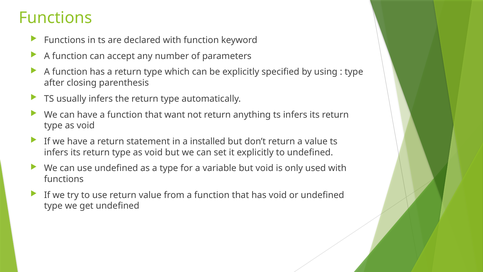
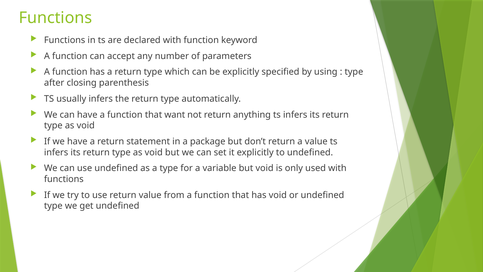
installed: installed -> package
